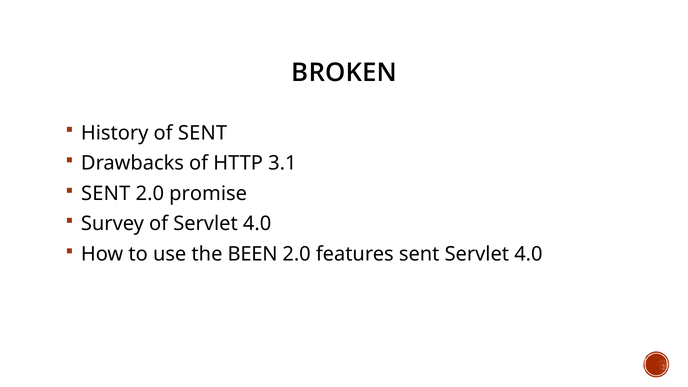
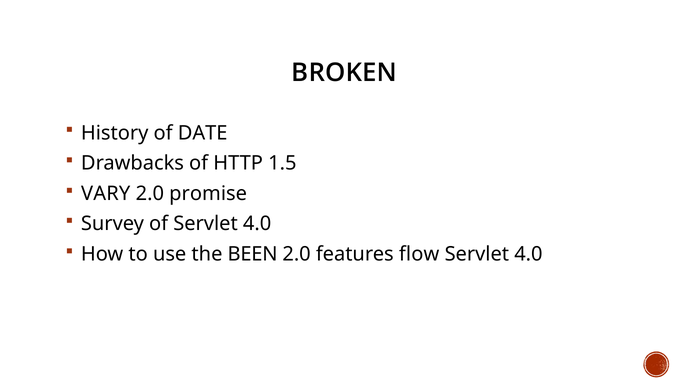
of SENT: SENT -> DATE
3.1: 3.1 -> 1.5
SENT at (106, 194): SENT -> VARY
features sent: sent -> flow
